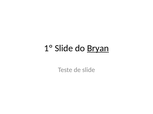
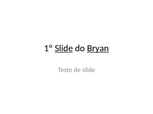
Slide at (64, 49) underline: none -> present
